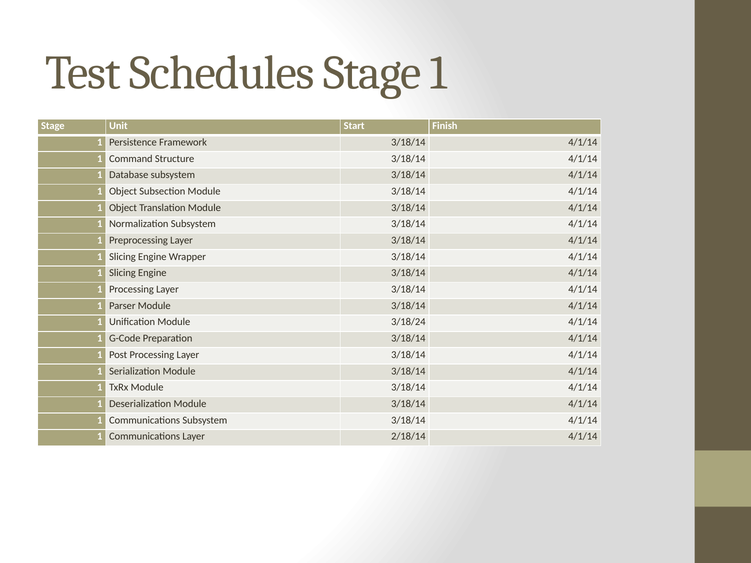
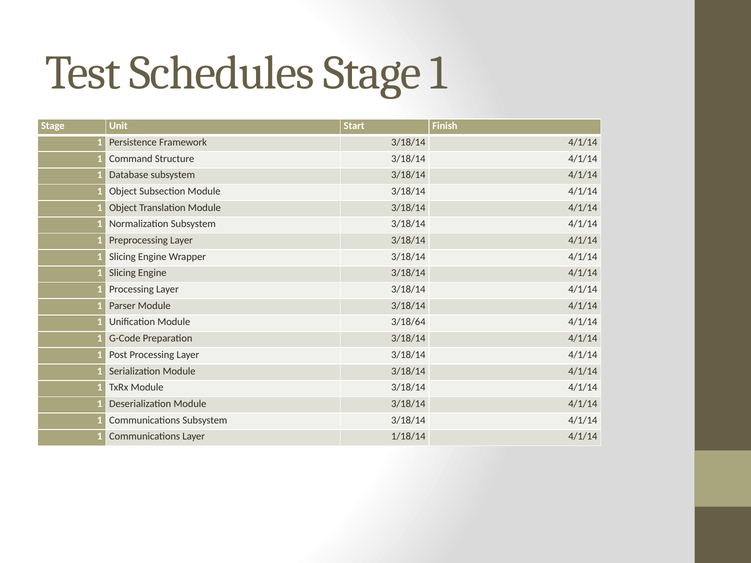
3/18/24: 3/18/24 -> 3/18/64
2/18/14: 2/18/14 -> 1/18/14
